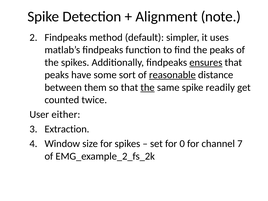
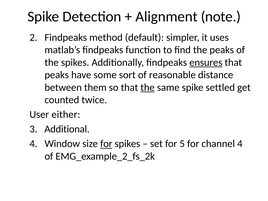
reasonable underline: present -> none
readily: readily -> settled
Extraction: Extraction -> Additional
for at (106, 144) underline: none -> present
0: 0 -> 5
channel 7: 7 -> 4
